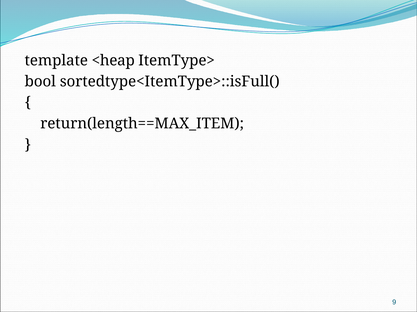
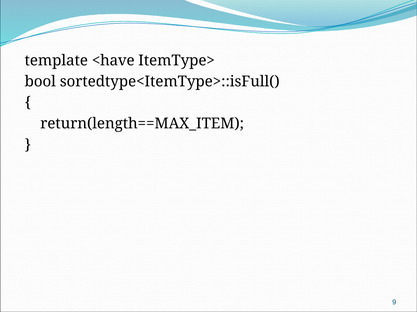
<heap: <heap -> <have
